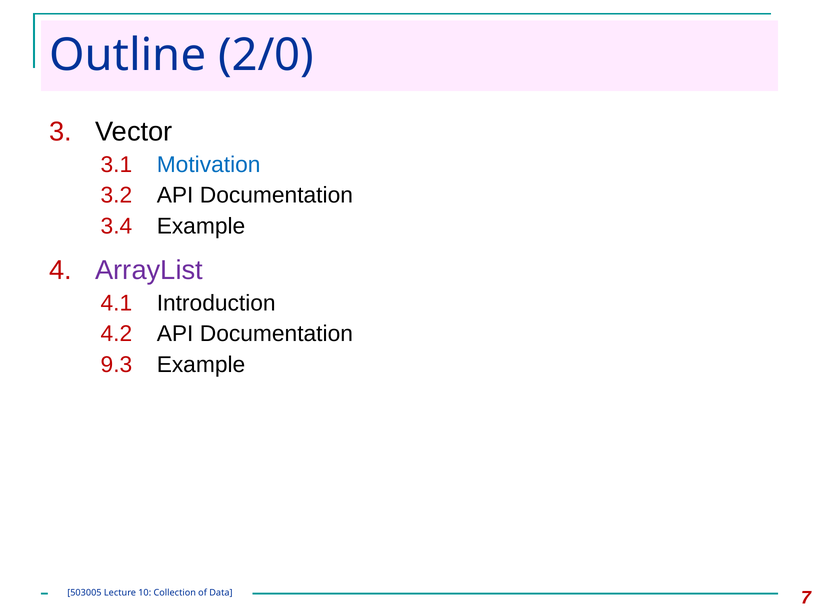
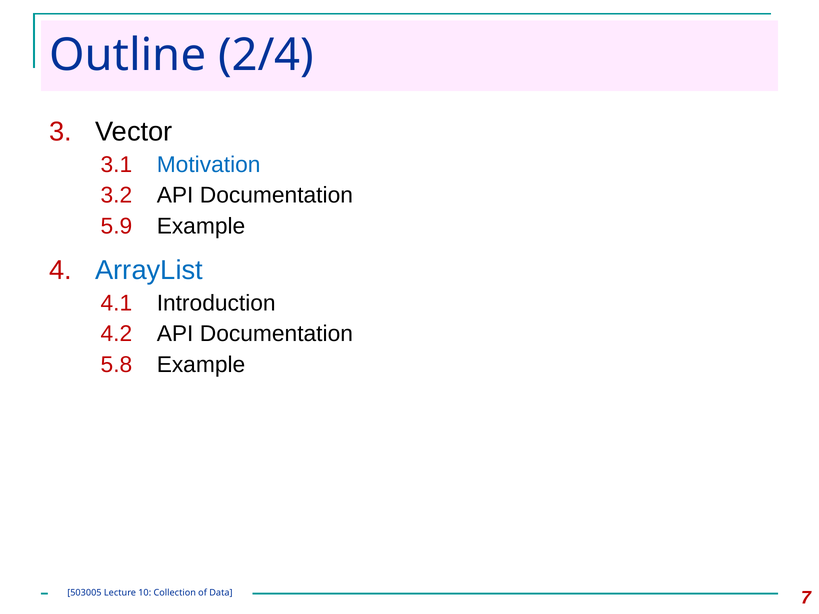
2/0: 2/0 -> 2/4
3.4: 3.4 -> 5.9
ArrayList colour: purple -> blue
9.3: 9.3 -> 5.8
